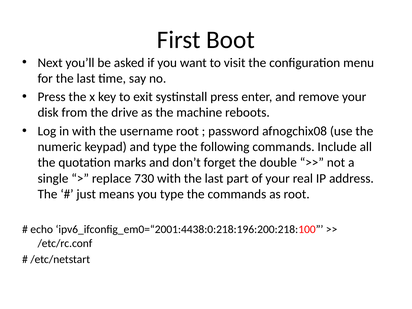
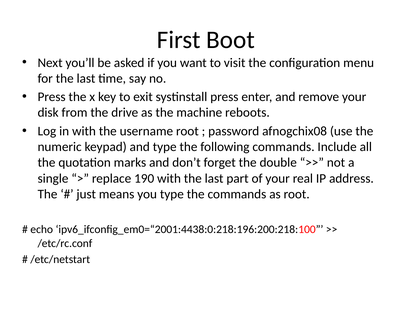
730: 730 -> 190
